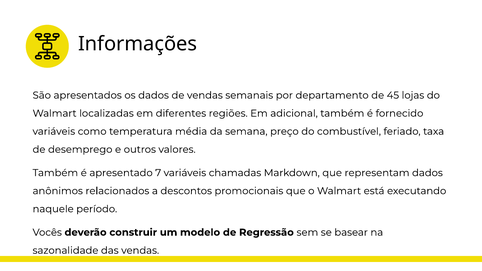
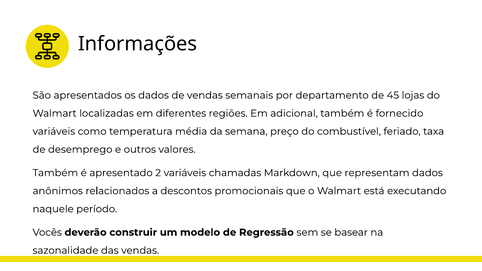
7: 7 -> 2
